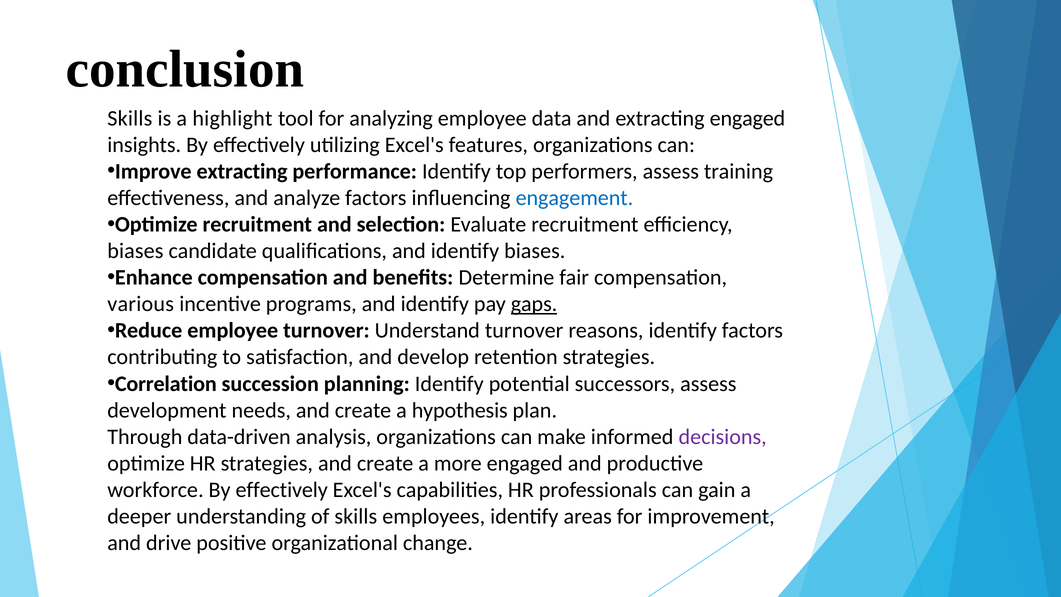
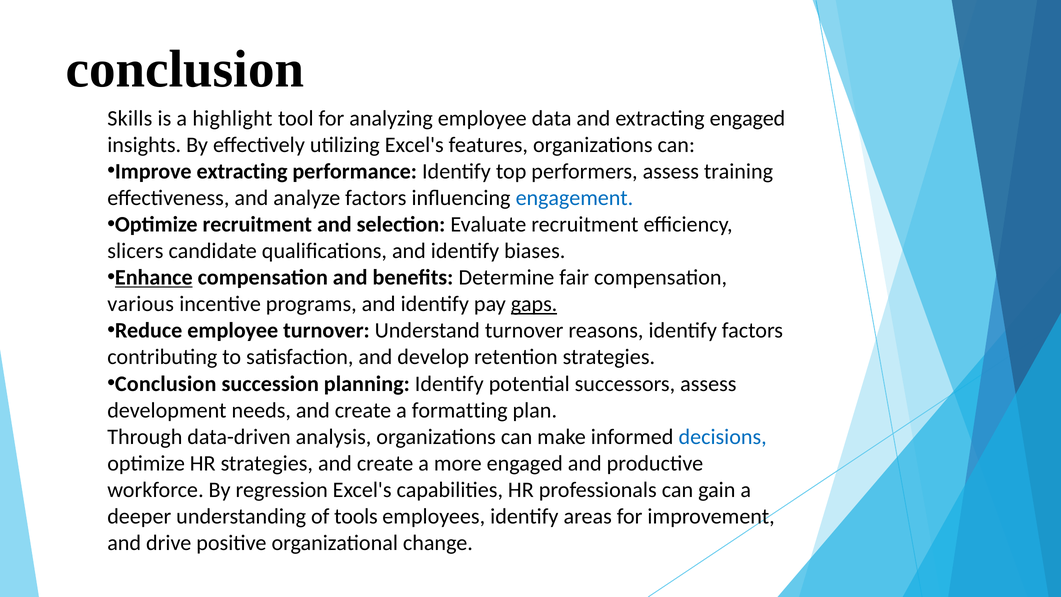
biases at (135, 251): biases -> slicers
Enhance underline: none -> present
Correlation at (166, 384): Correlation -> Conclusion
hypothesis: hypothesis -> formatting
decisions colour: purple -> blue
workforce By effectively: effectively -> regression
of skills: skills -> tools
